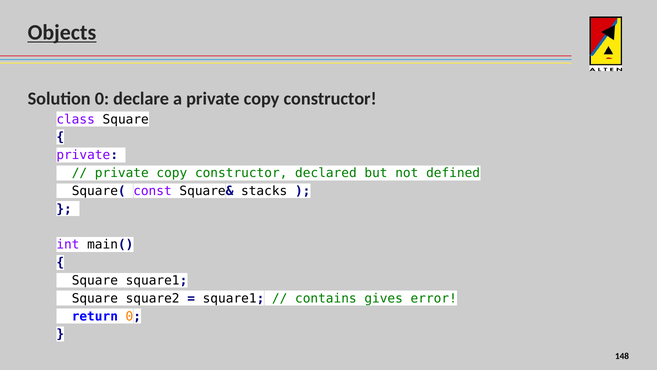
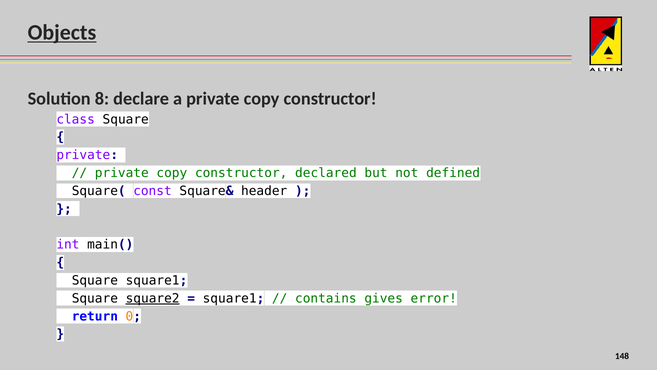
Solution 0: 0 -> 8
stacks: stacks -> header
square2 underline: none -> present
